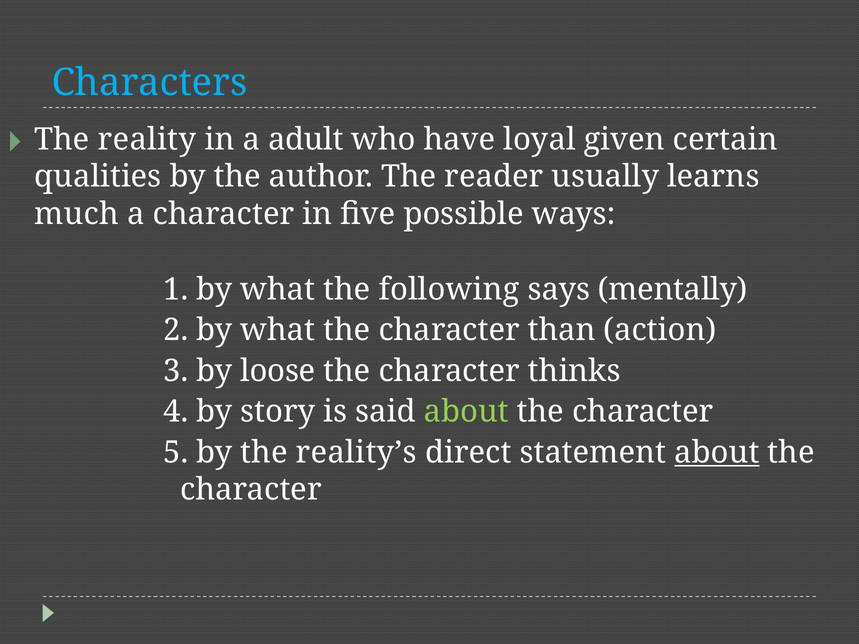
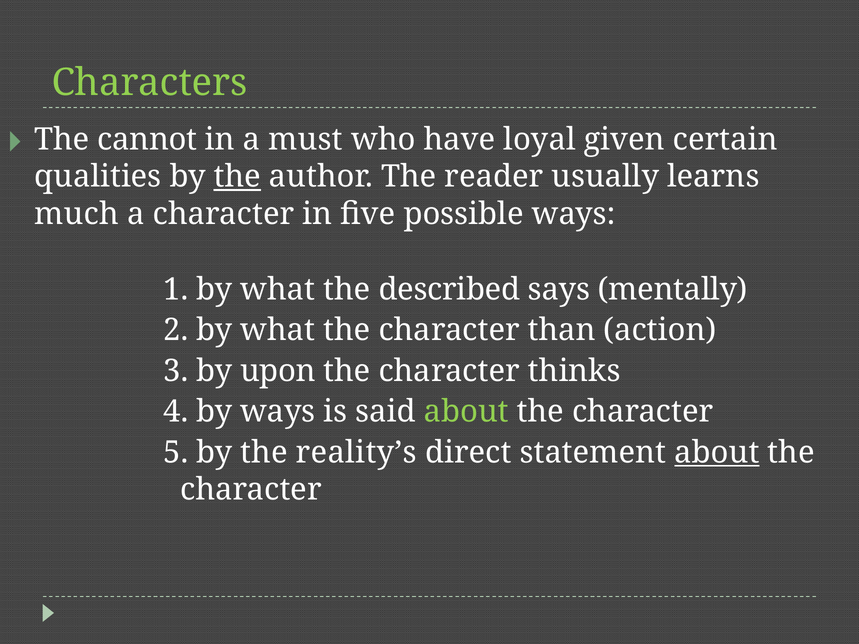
Characters colour: light blue -> light green
reality: reality -> cannot
adult: adult -> must
the at (237, 177) underline: none -> present
following: following -> described
loose: loose -> upon
by story: story -> ways
